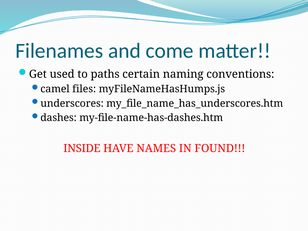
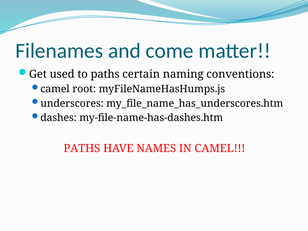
files: files -> root
INSIDE at (82, 148): INSIDE -> PATHS
IN FOUND: FOUND -> CAMEL
